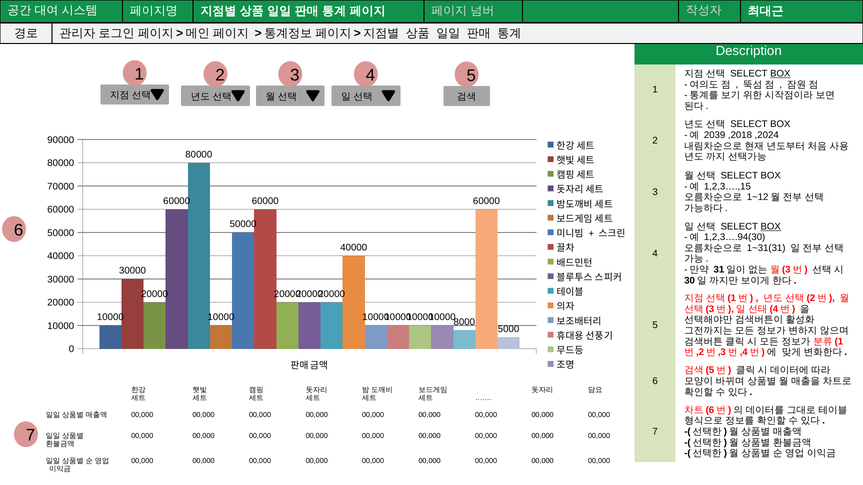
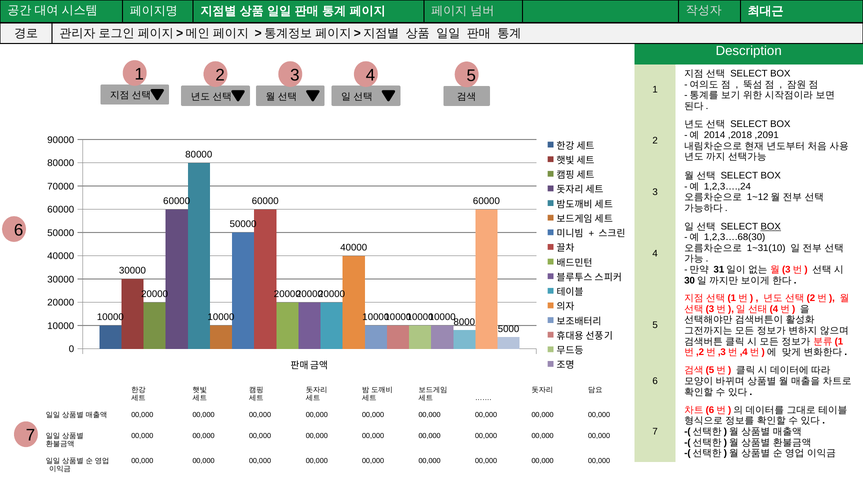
BOX at (780, 74) underline: present -> none
2039: 2039 -> 2014
,2024: ,2024 -> ,2091
1,2,3….,15: 1,2,3….,15 -> 1,2,3….,24
1,2,3….94(30: 1,2,3….94(30 -> 1,2,3….68(30
1~31(31: 1~31(31 -> 1~31(10
